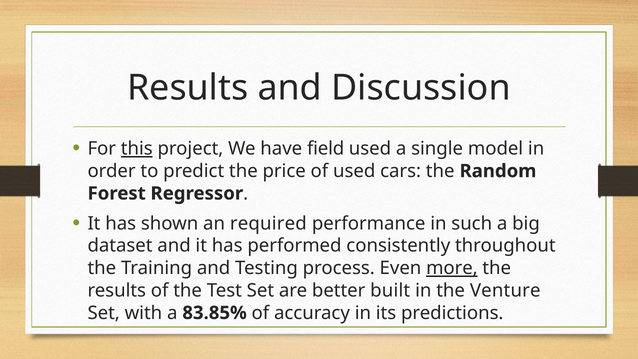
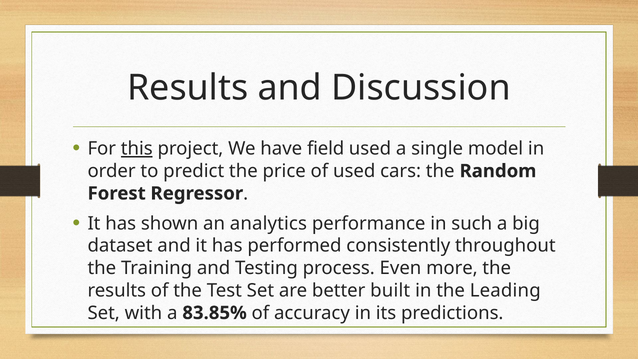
required: required -> analytics
more underline: present -> none
Venture: Venture -> Leading
